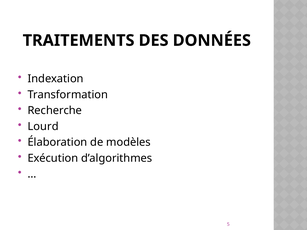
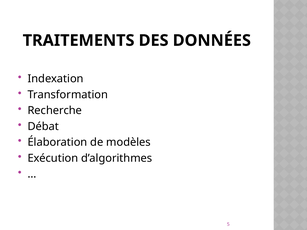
Lourd: Lourd -> Débat
